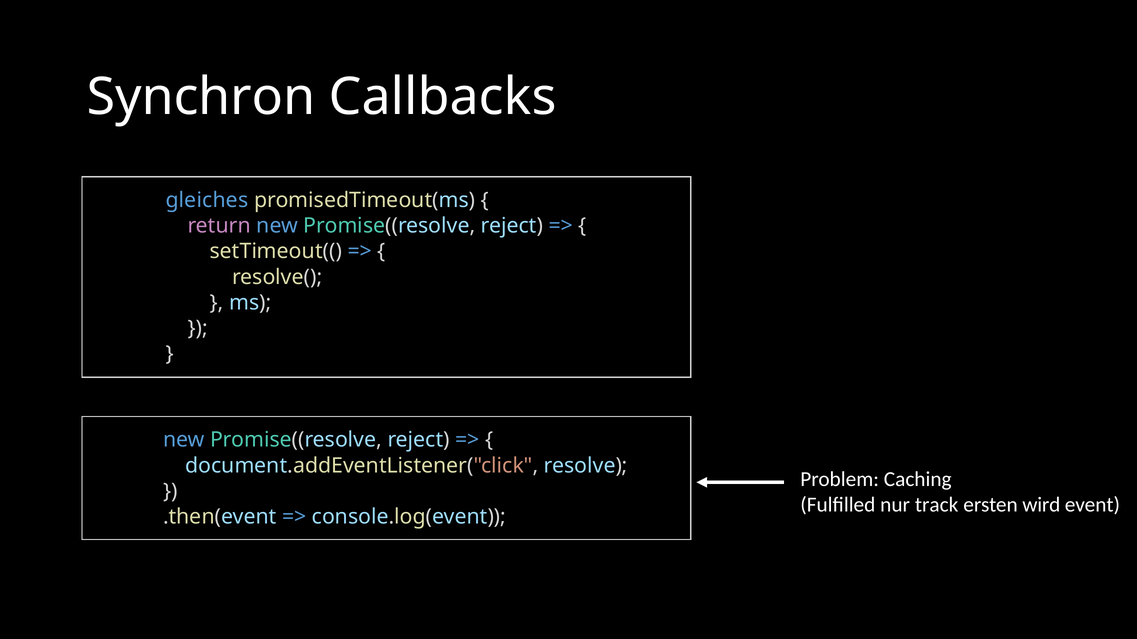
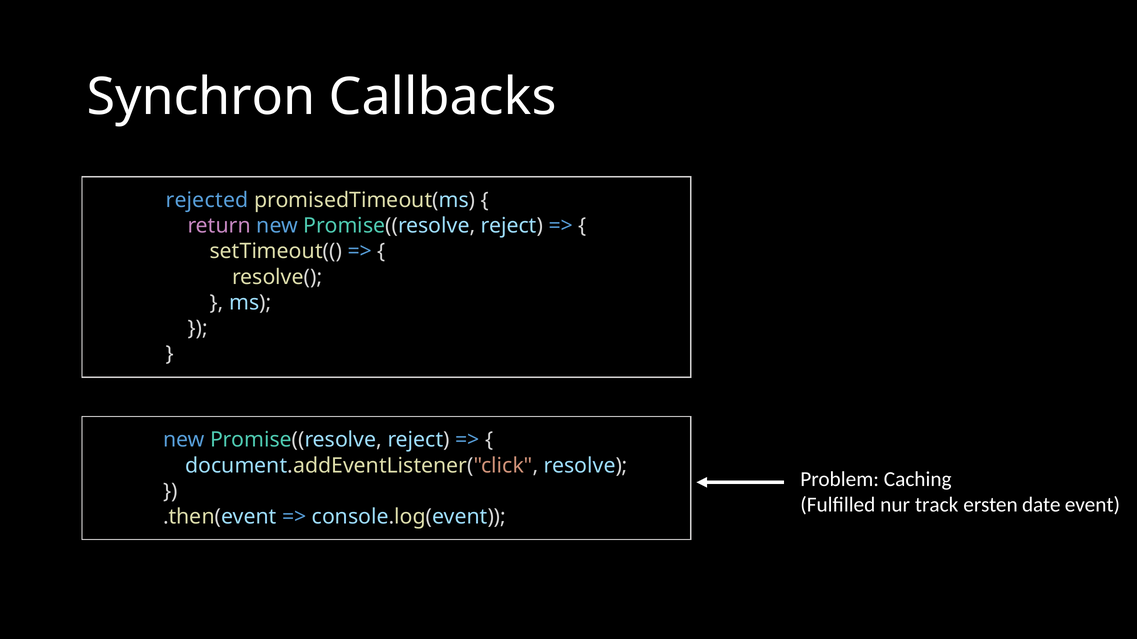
gleiches: gleiches -> rejected
wird: wird -> date
